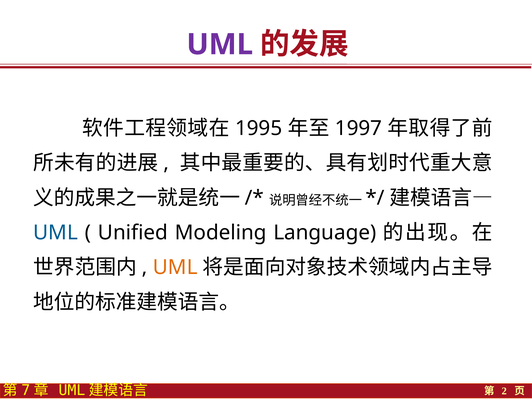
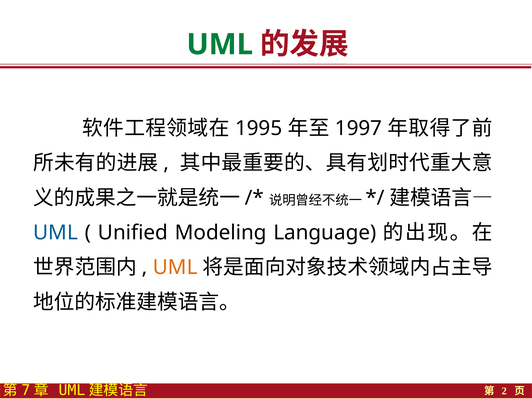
UML at (220, 44) colour: purple -> green
